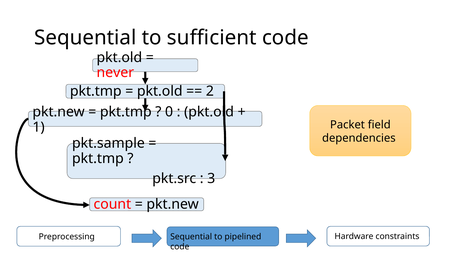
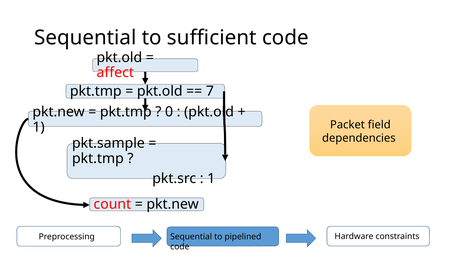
never: never -> affect
2: 2 -> 7
3 at (211, 178): 3 -> 1
